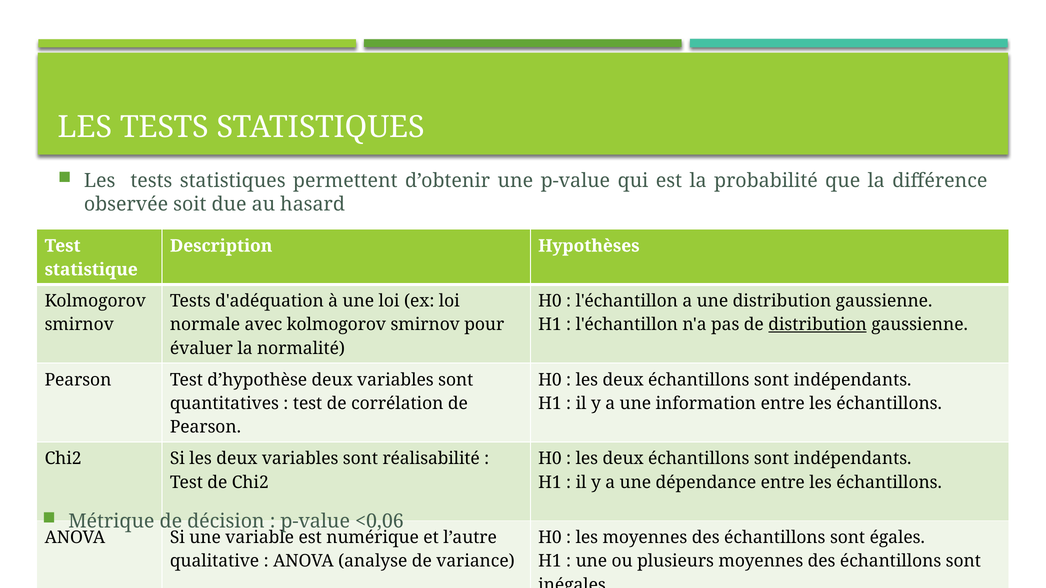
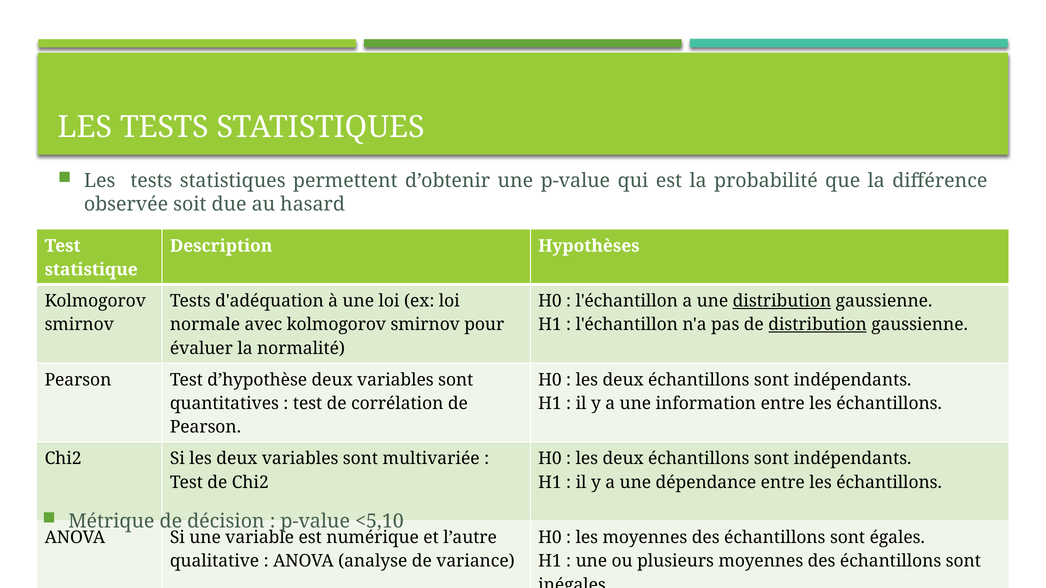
distribution at (782, 301) underline: none -> present
réalisabilité: réalisabilité -> multivariée
<0,06: <0,06 -> <5,10
